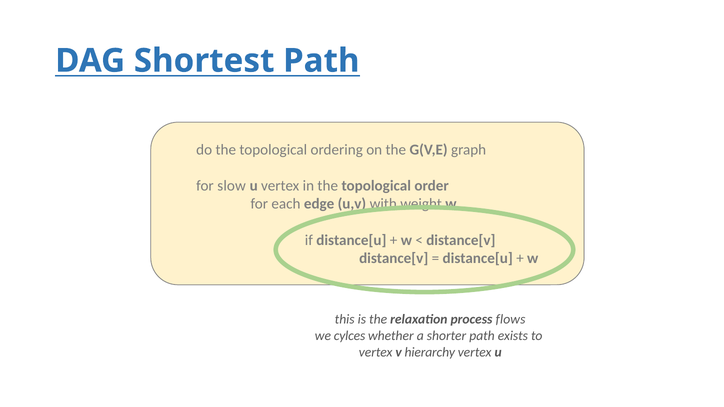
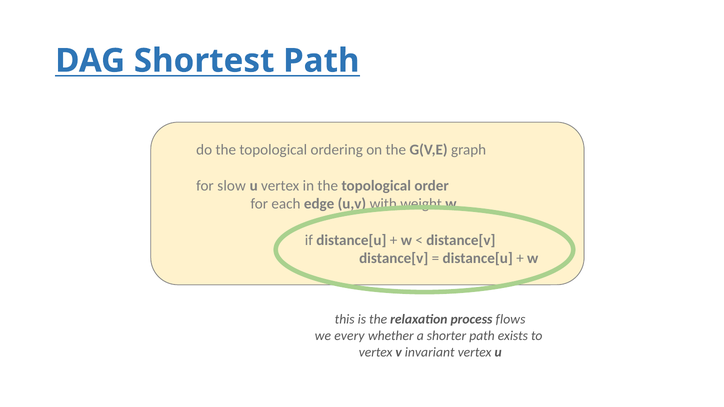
cylces: cylces -> every
hierarchy: hierarchy -> invariant
